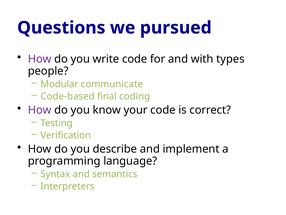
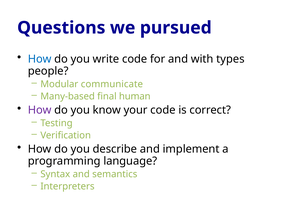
How at (40, 59) colour: purple -> blue
Code-based: Code-based -> Many-based
coding: coding -> human
